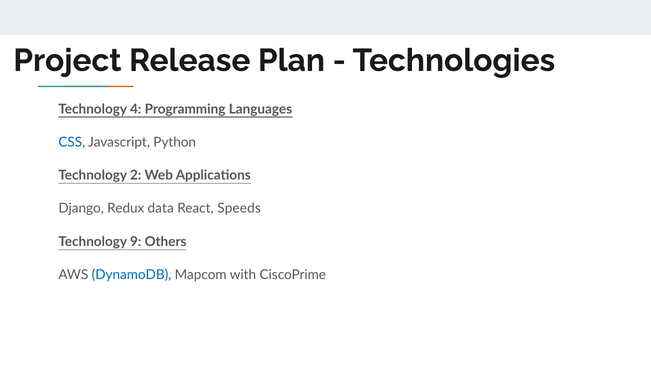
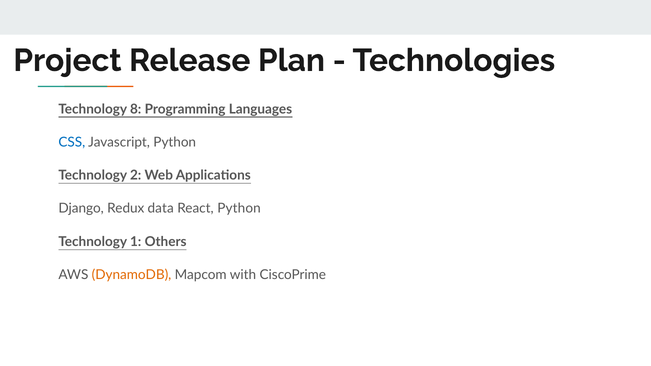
4: 4 -> 8
React Speeds: Speeds -> Python
9: 9 -> 1
DynamoDB colour: blue -> orange
